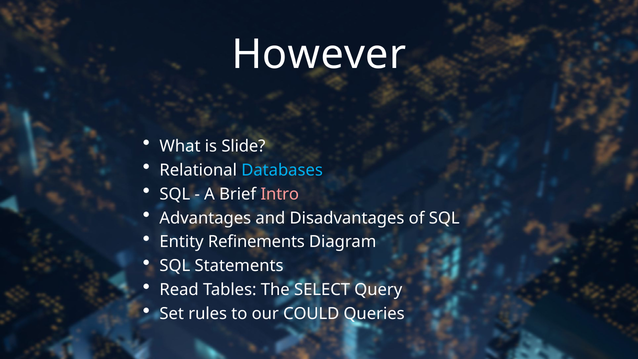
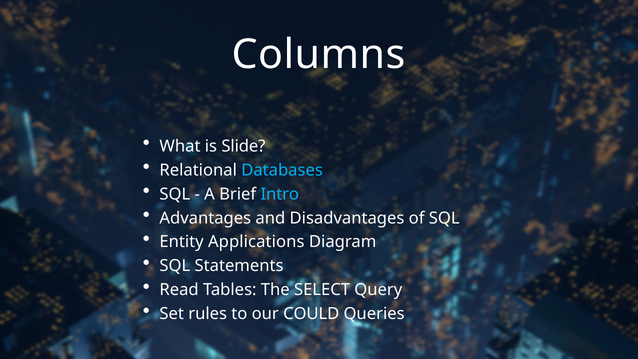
However: However -> Columns
Intro colour: pink -> light blue
Refinements: Refinements -> Applications
